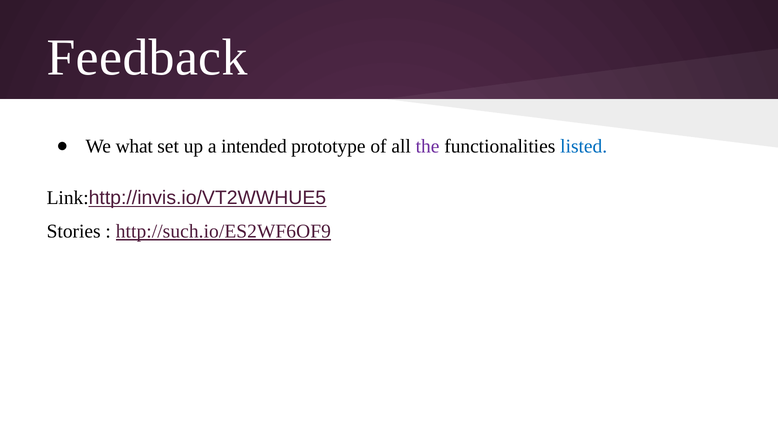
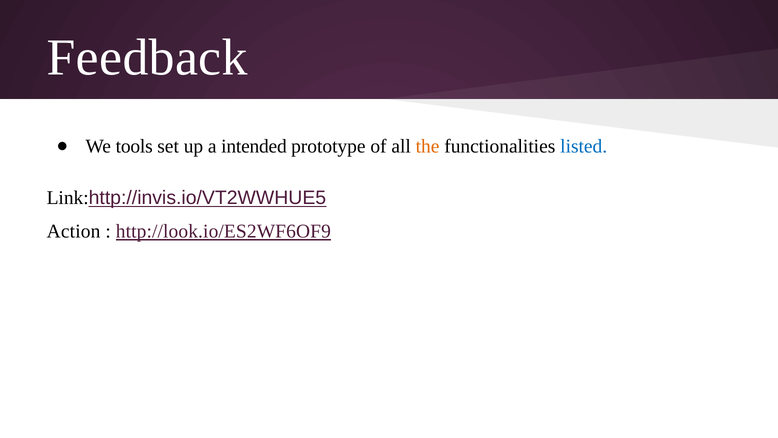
what: what -> tools
the colour: purple -> orange
Stories: Stories -> Action
http://such.io/ES2WF6OF9: http://such.io/ES2WF6OF9 -> http://look.io/ES2WF6OF9
